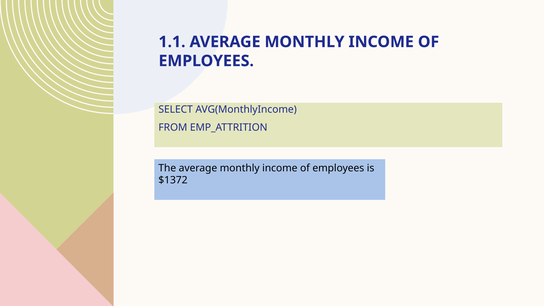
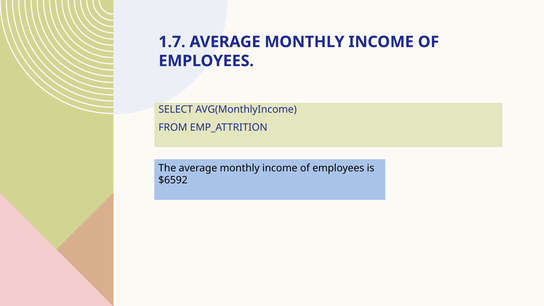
1.1: 1.1 -> 1.7
$1372: $1372 -> $6592
